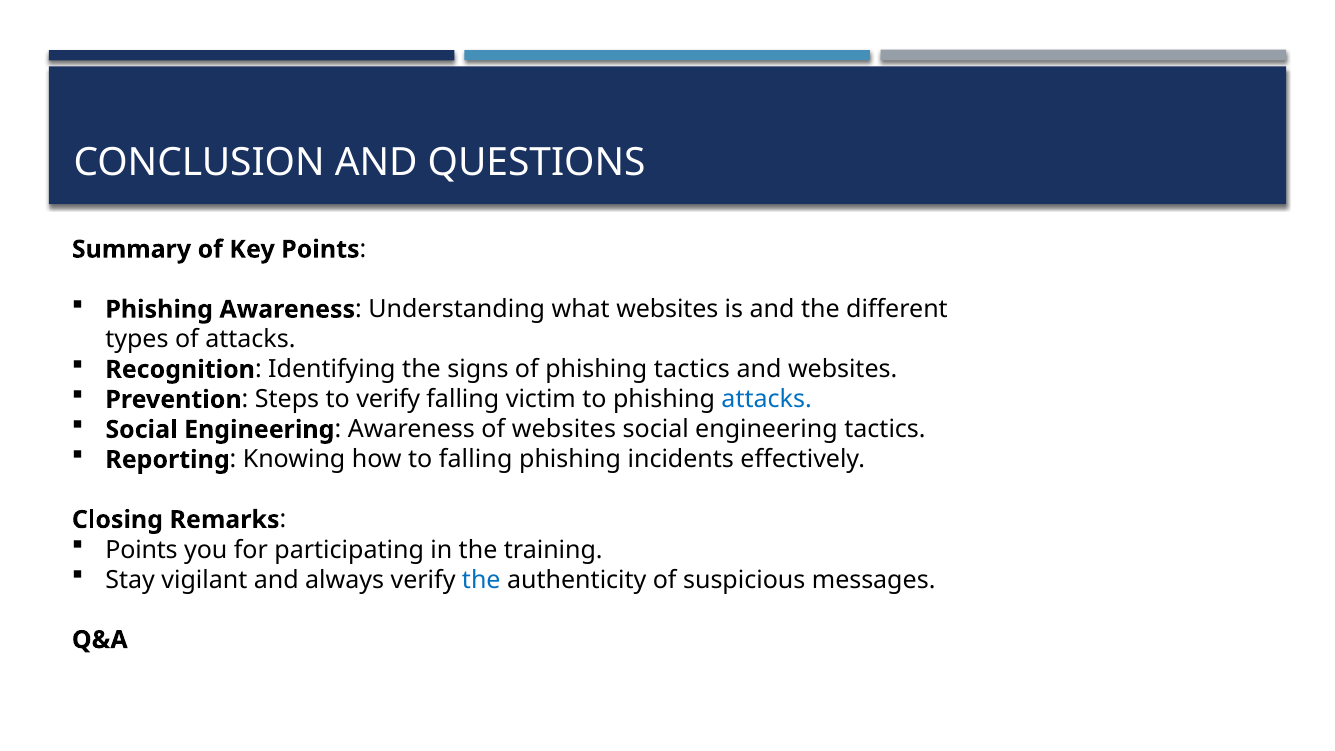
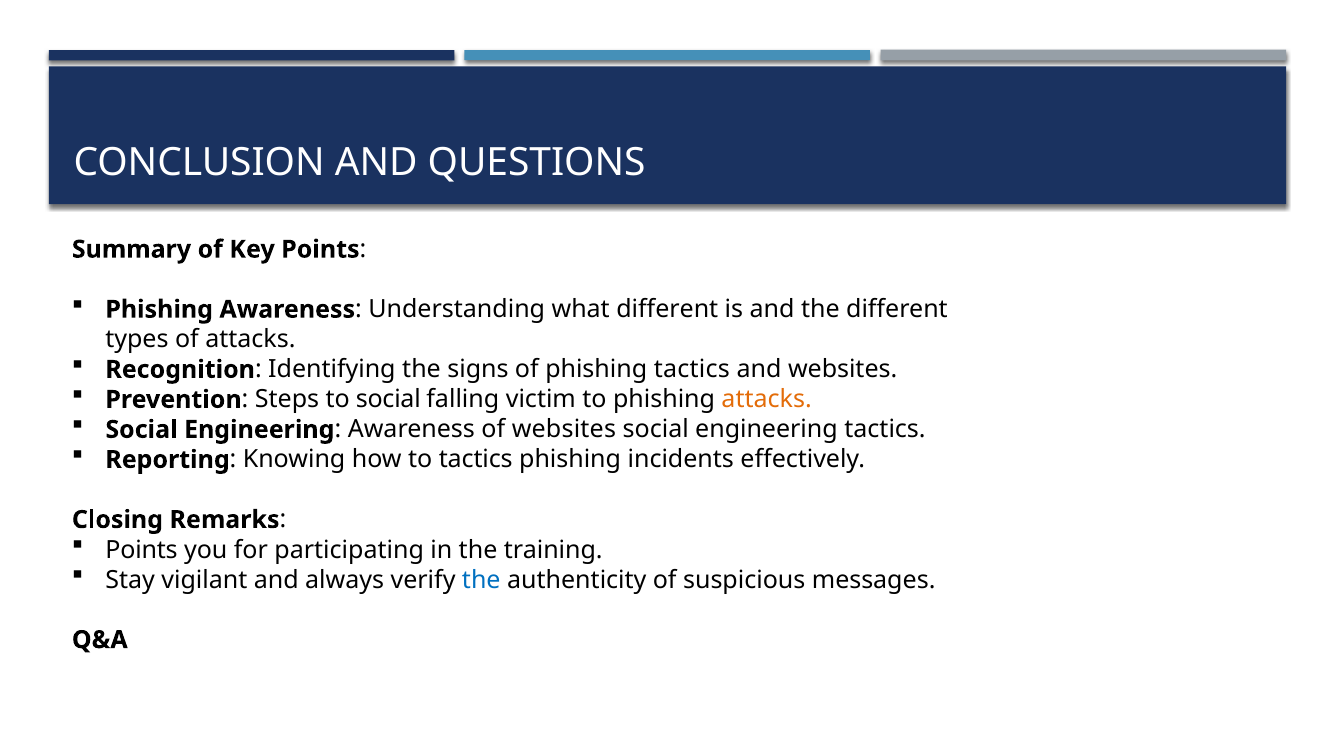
what websites: websites -> different
to verify: verify -> social
attacks at (767, 400) colour: blue -> orange
to falling: falling -> tactics
